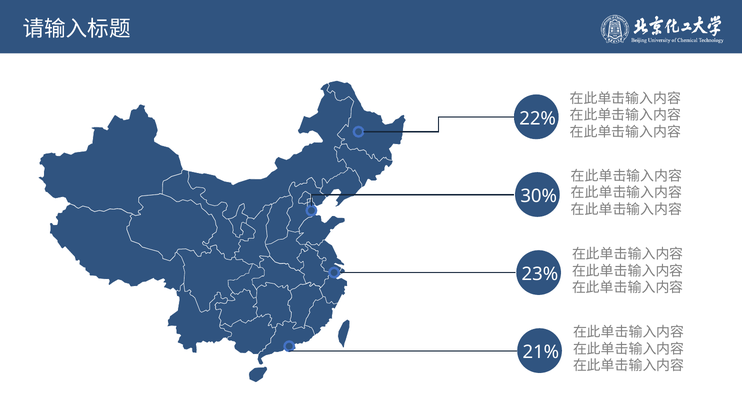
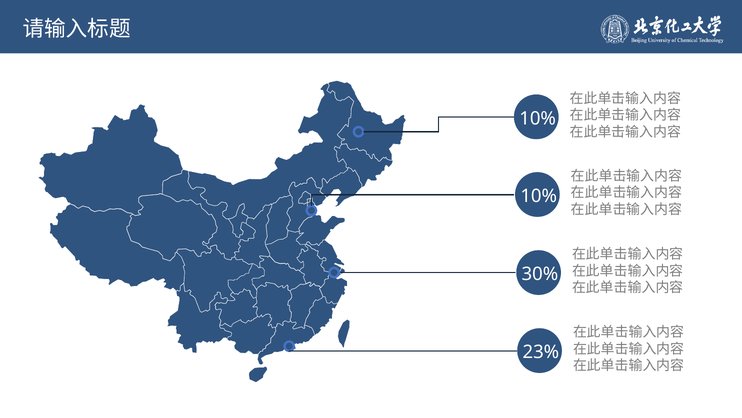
22% at (538, 118): 22% -> 10%
30% at (539, 196): 30% -> 10%
23%: 23% -> 30%
21%: 21% -> 23%
